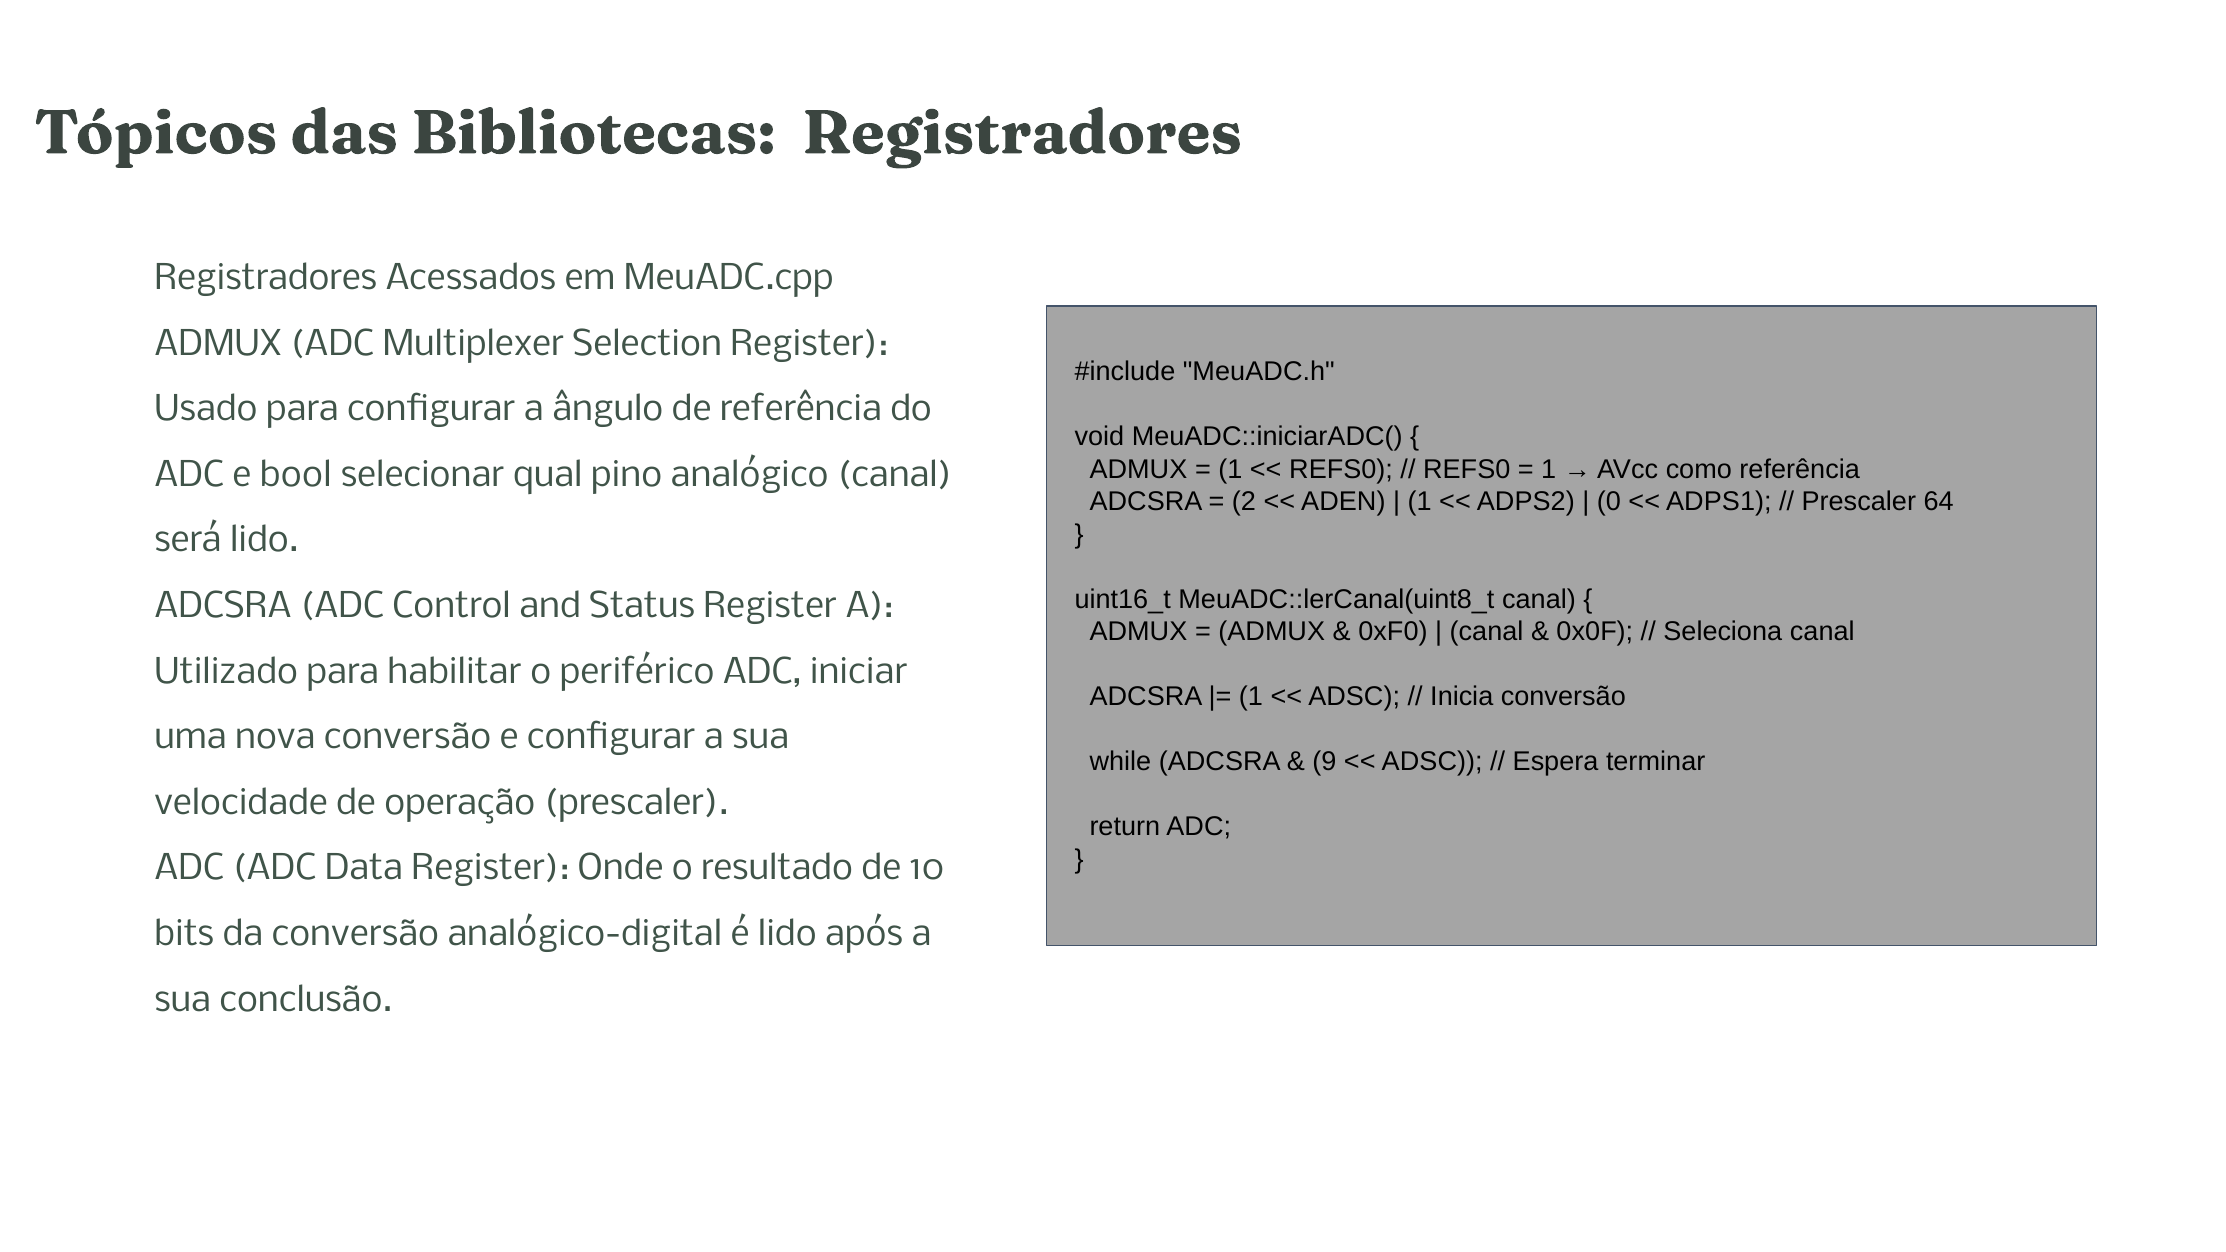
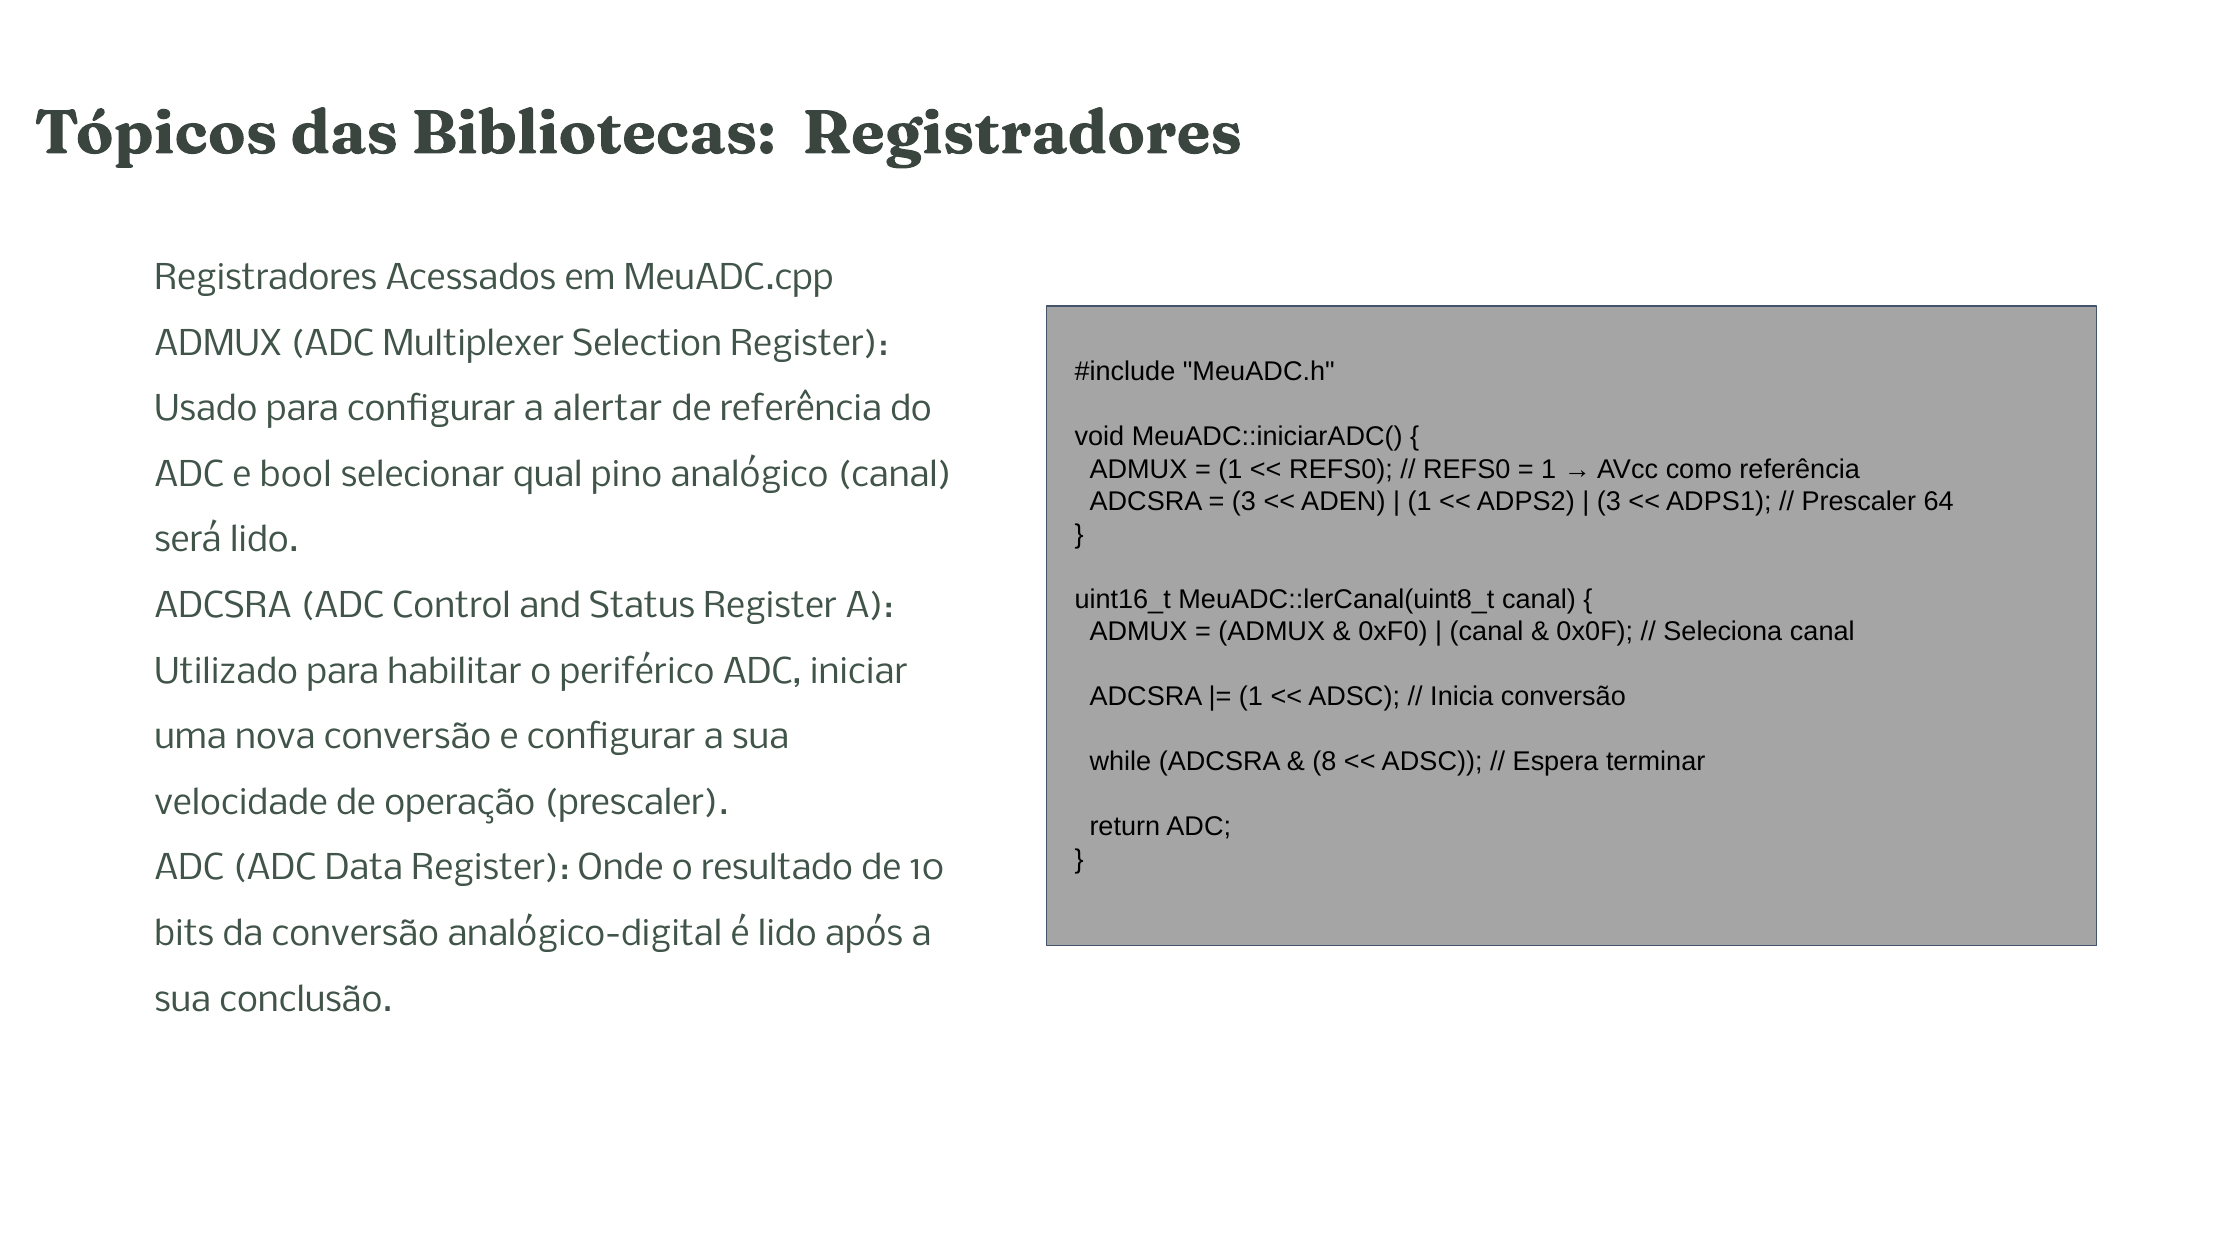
ângulo: ângulo -> alertar
2 at (1244, 502): 2 -> 3
0 at (1609, 502): 0 -> 3
9: 9 -> 8
